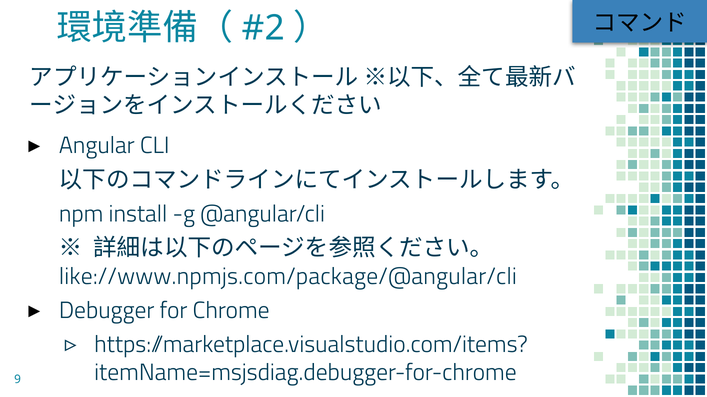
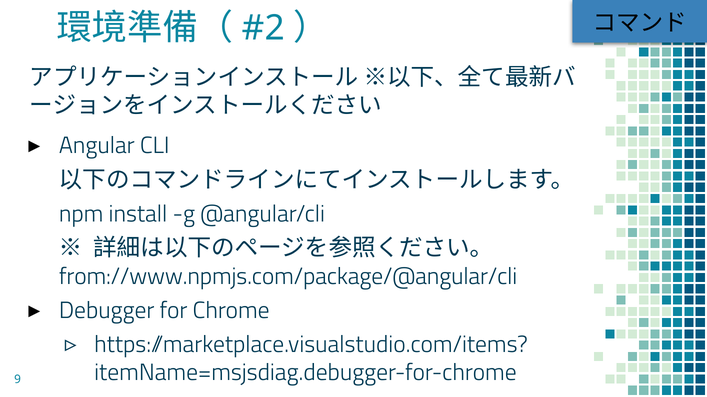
like://www.npmjs.com/package/@angular/cli: like://www.npmjs.com/package/@angular/cli -> from://www.npmjs.com/package/@angular/cli
